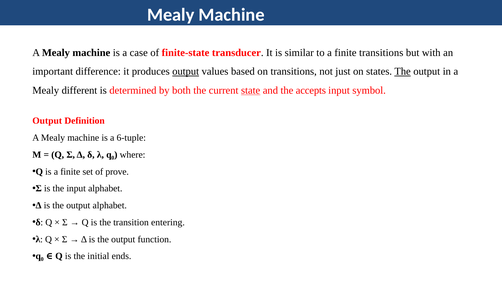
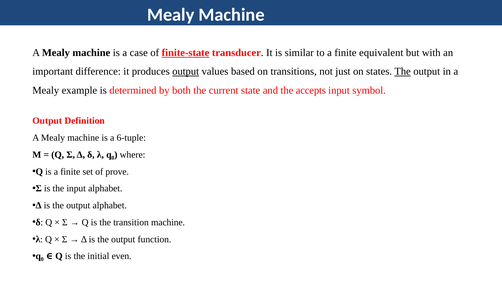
finite-state underline: none -> present
finite transitions: transitions -> equivalent
different: different -> example
state underline: present -> none
transition entering: entering -> machine
ends: ends -> even
